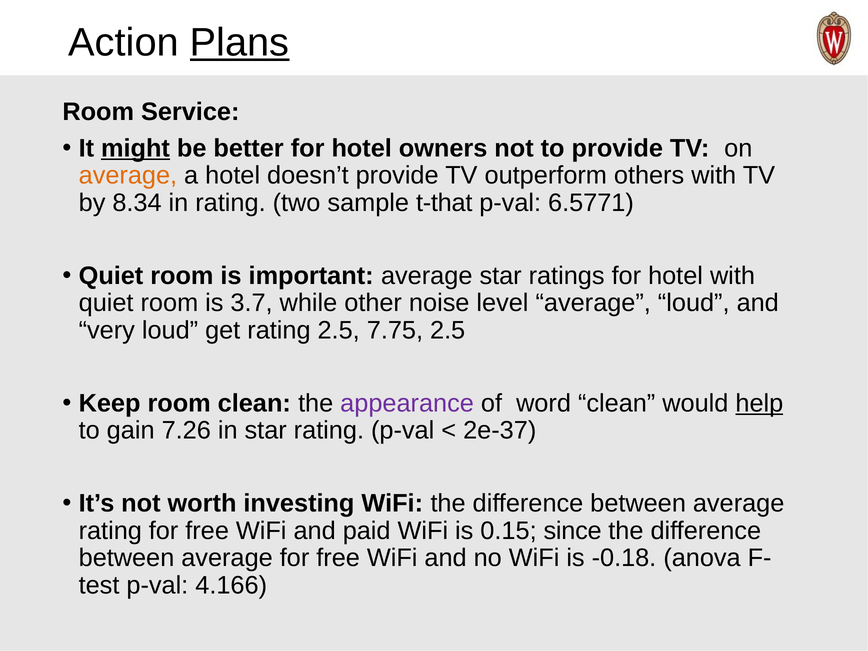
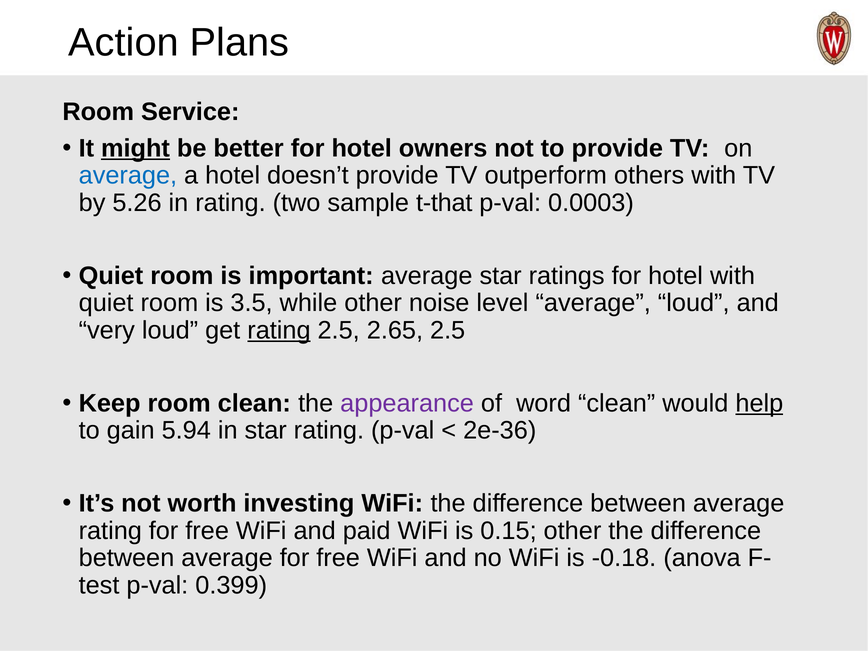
Plans underline: present -> none
average at (128, 176) colour: orange -> blue
8.34: 8.34 -> 5.26
6.5771: 6.5771 -> 0.0003
3.7: 3.7 -> 3.5
rating at (279, 330) underline: none -> present
7.75: 7.75 -> 2.65
7.26: 7.26 -> 5.94
2e-37: 2e-37 -> 2e-36
0.15 since: since -> other
4.166: 4.166 -> 0.399
